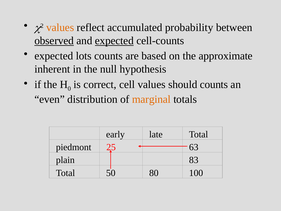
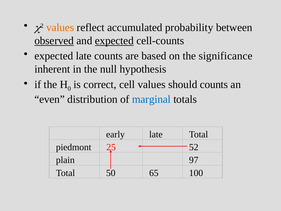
expected lots: lots -> late
approximate: approximate -> significance
marginal colour: orange -> blue
63: 63 -> 52
83: 83 -> 97
80: 80 -> 65
